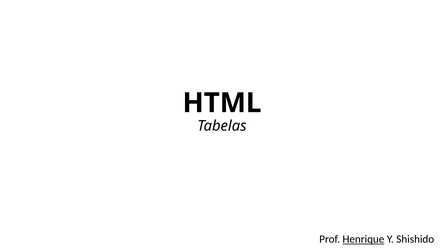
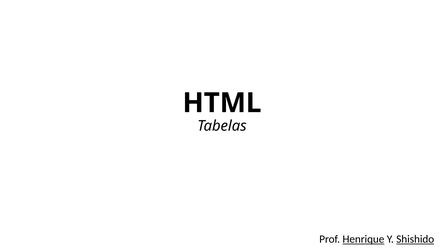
Shishido underline: none -> present
